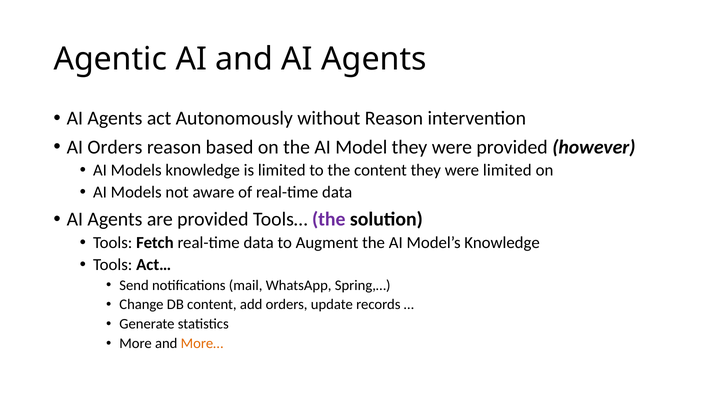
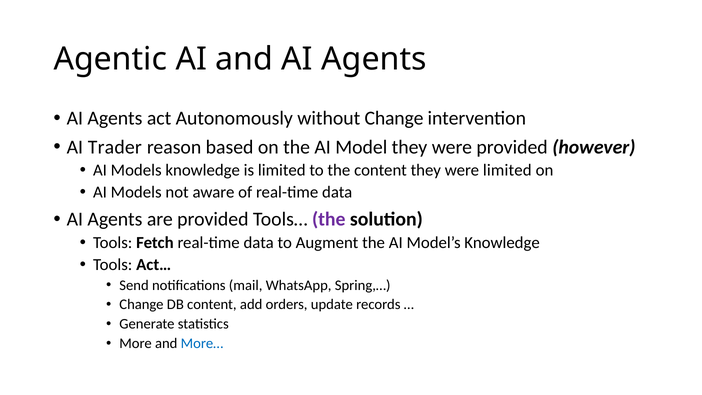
without Reason: Reason -> Change
AI Orders: Orders -> Trader
More… colour: orange -> blue
